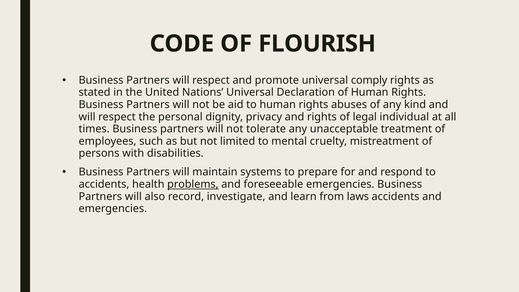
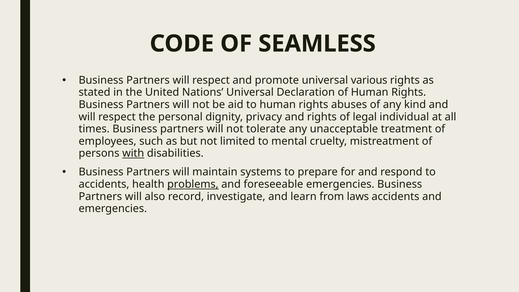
FLOURISH: FLOURISH -> SEAMLESS
comply: comply -> various
with underline: none -> present
